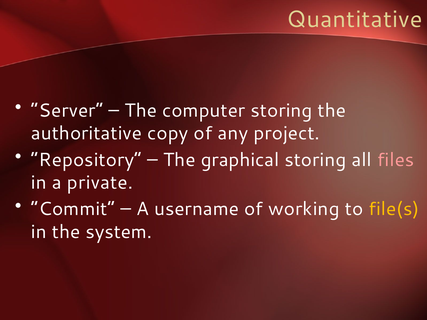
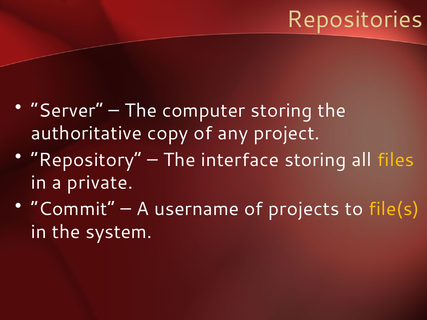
Quantitative: Quantitative -> Repositories
graphical: graphical -> interface
files colour: pink -> yellow
working: working -> projects
